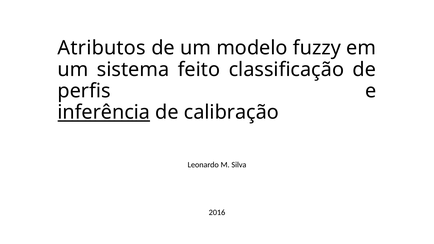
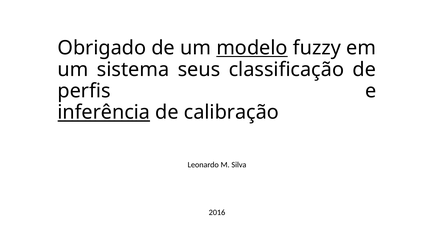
Atributos: Atributos -> Obrigado
modelo underline: none -> present
feito: feito -> seus
